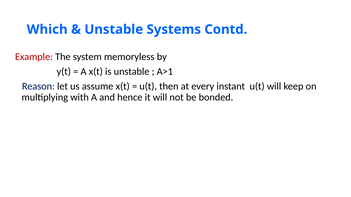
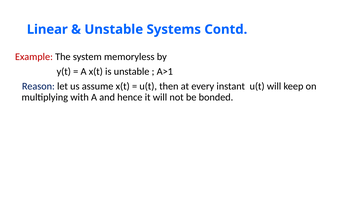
Which: Which -> Linear
